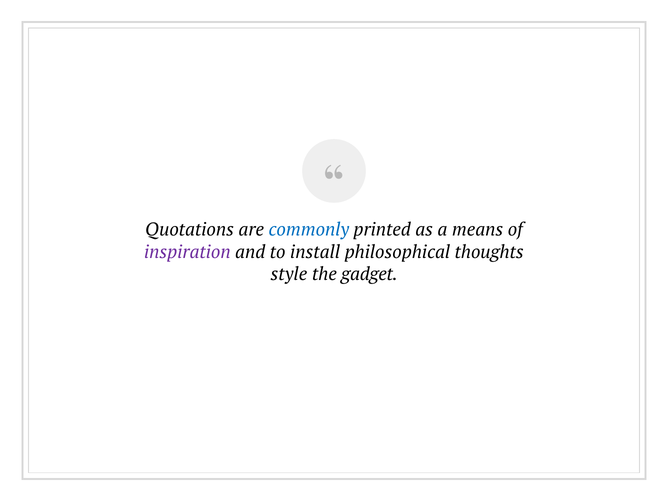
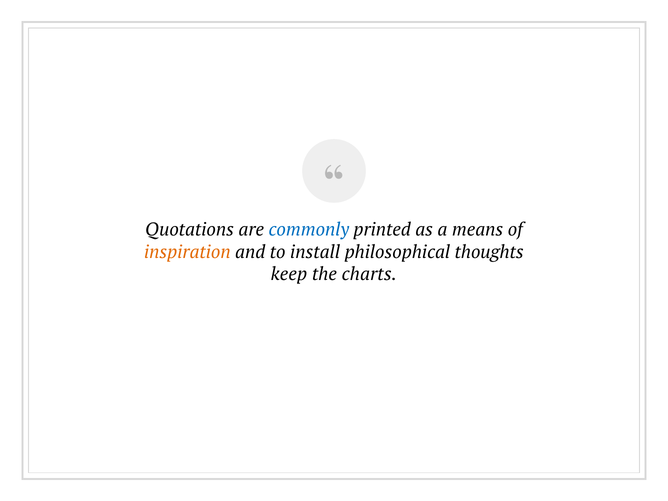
inspiration colour: purple -> orange
style: style -> keep
gadget: gadget -> charts
